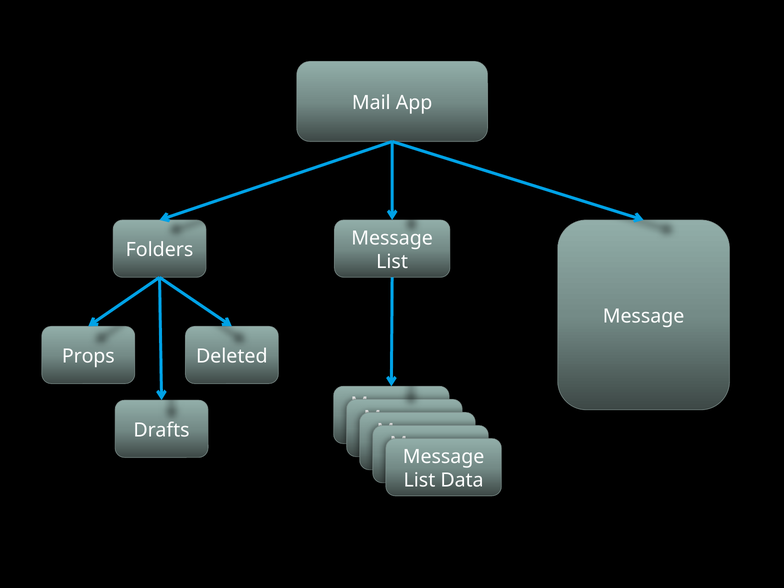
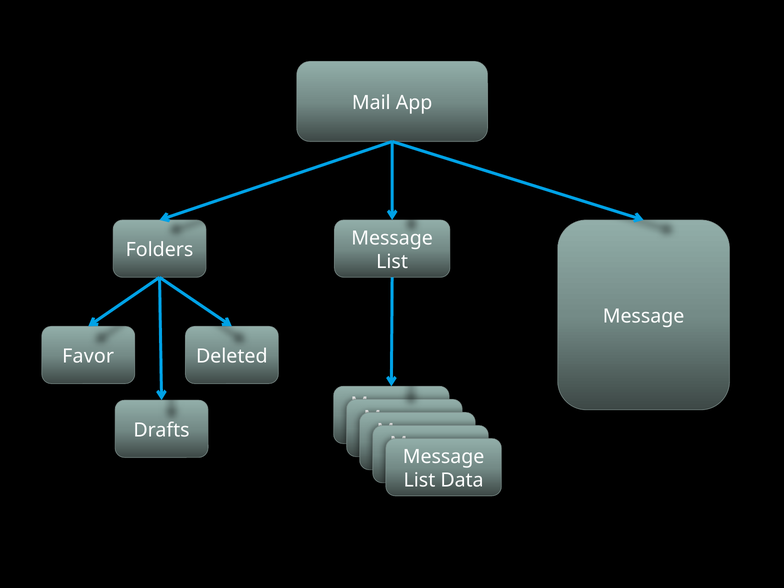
Props: Props -> Favor
